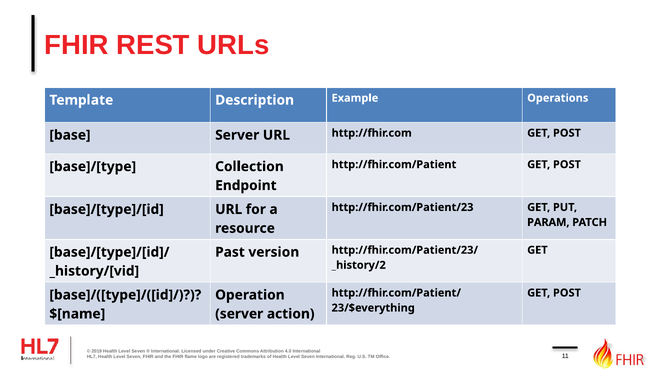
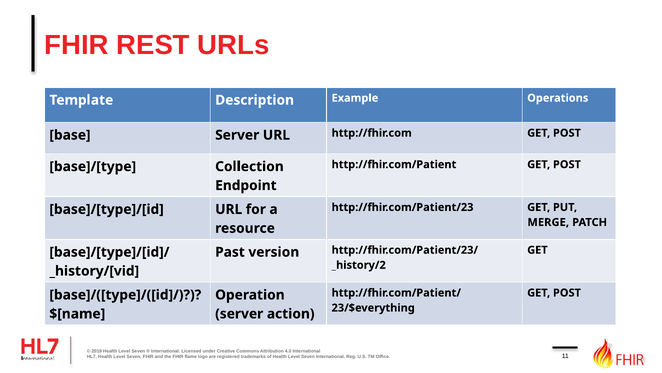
PARAM: PARAM -> MERGE
